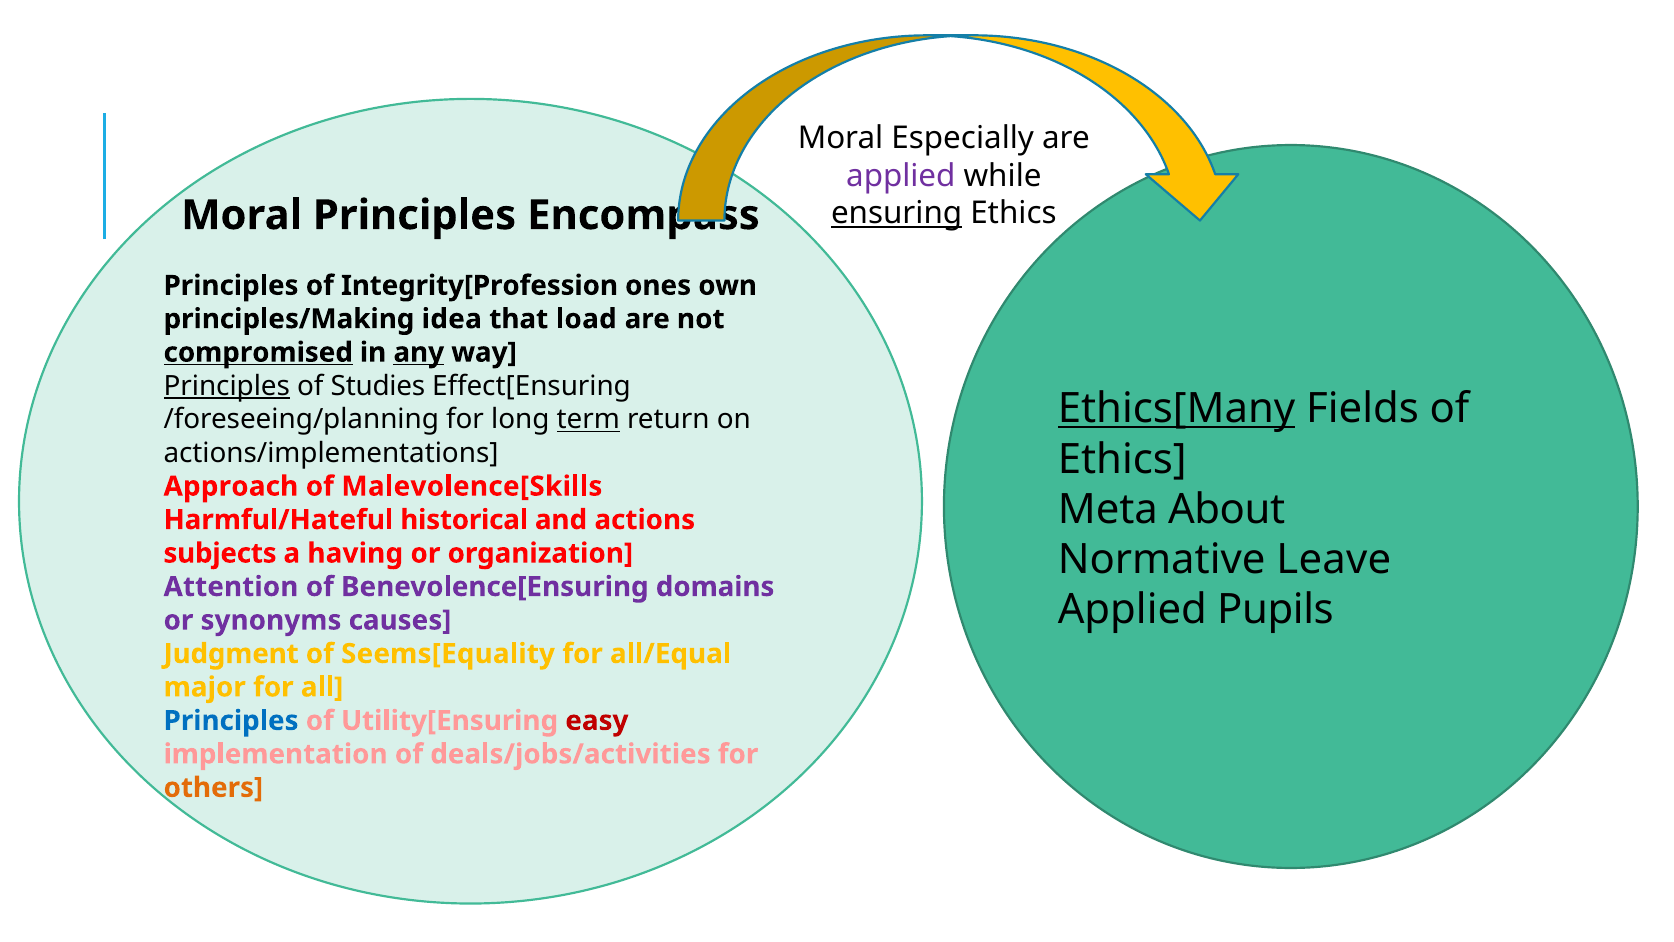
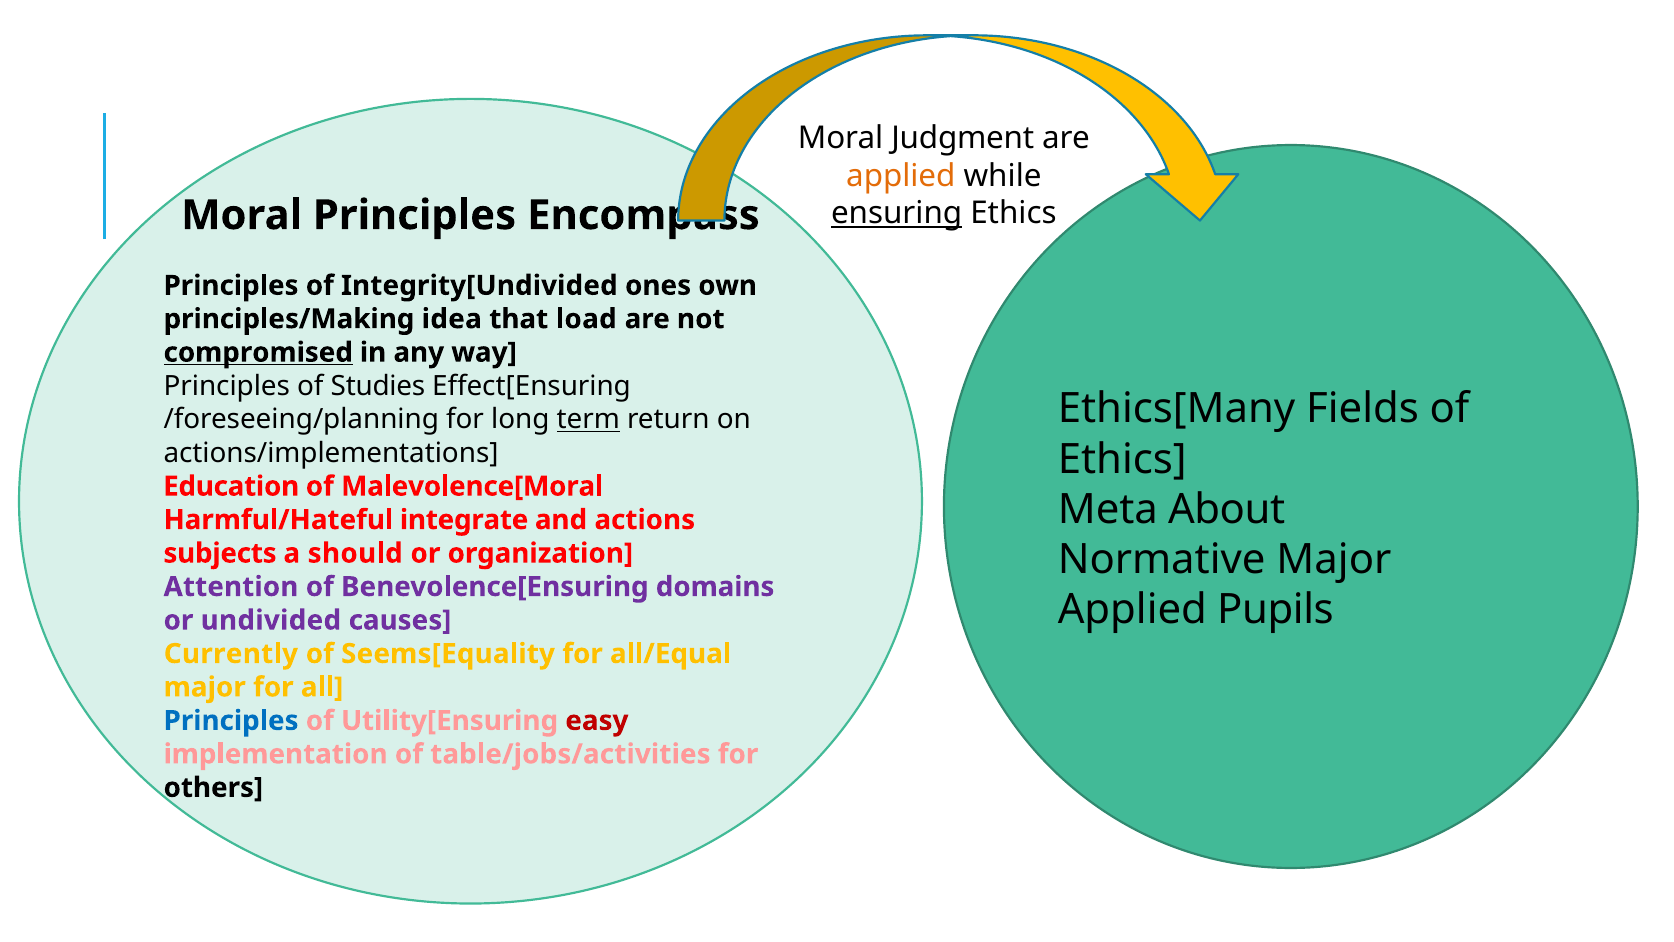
Especially: Especially -> Judgment
applied at (901, 176) colour: purple -> orange
Integrity[Profession: Integrity[Profession -> Integrity[Undivided
any underline: present -> none
Principles at (227, 386) underline: present -> none
Ethics[Many underline: present -> none
Approach: Approach -> Education
Malevolence[Skills: Malevolence[Skills -> Malevolence[Moral
historical: historical -> integrate
Normative Leave: Leave -> Major
having: having -> should
synonyms: synonyms -> undivided
Judgment: Judgment -> Currently
deals/jobs/activities: deals/jobs/activities -> table/jobs/activities
others colour: orange -> black
